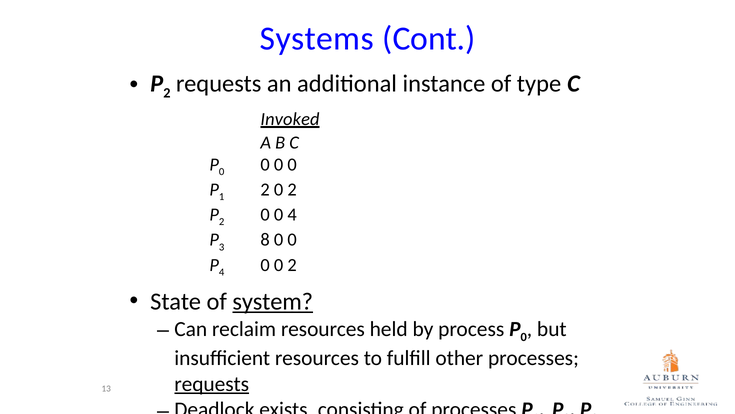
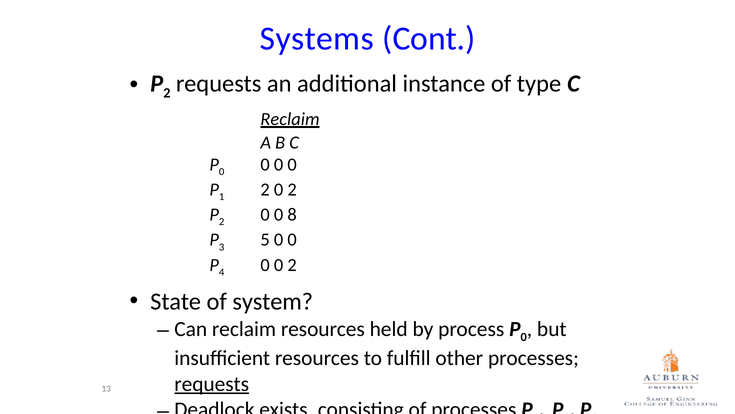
Invoked at (290, 119): Invoked -> Reclaim
0 4: 4 -> 8
8: 8 -> 5
system underline: present -> none
